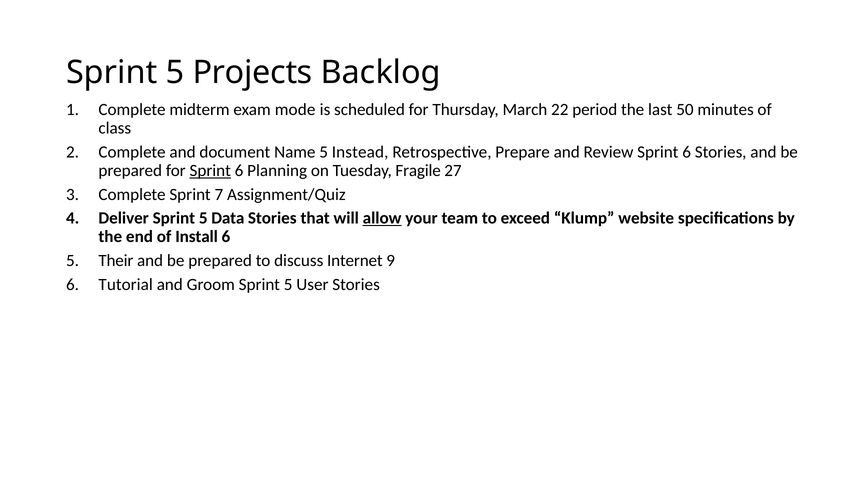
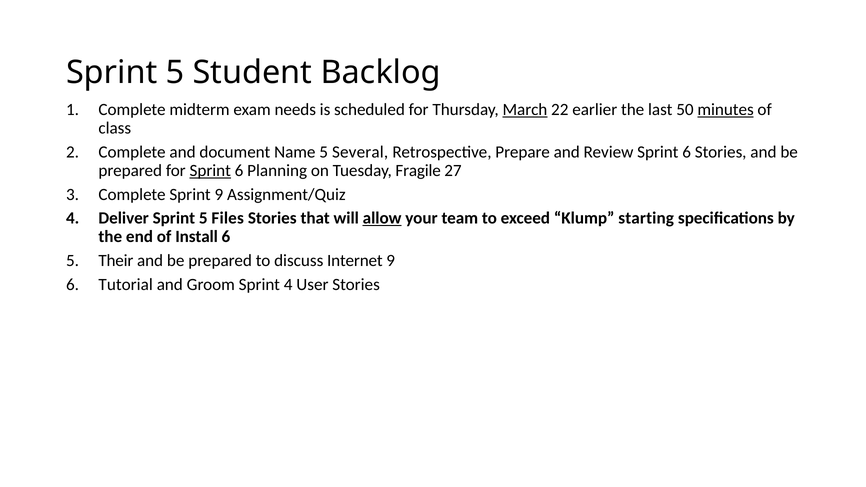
Projects: Projects -> Student
mode: mode -> needs
March underline: none -> present
period: period -> earlier
minutes underline: none -> present
Instead: Instead -> Several
Sprint 7: 7 -> 9
Data: Data -> Files
website: website -> starting
Groom Sprint 5: 5 -> 4
